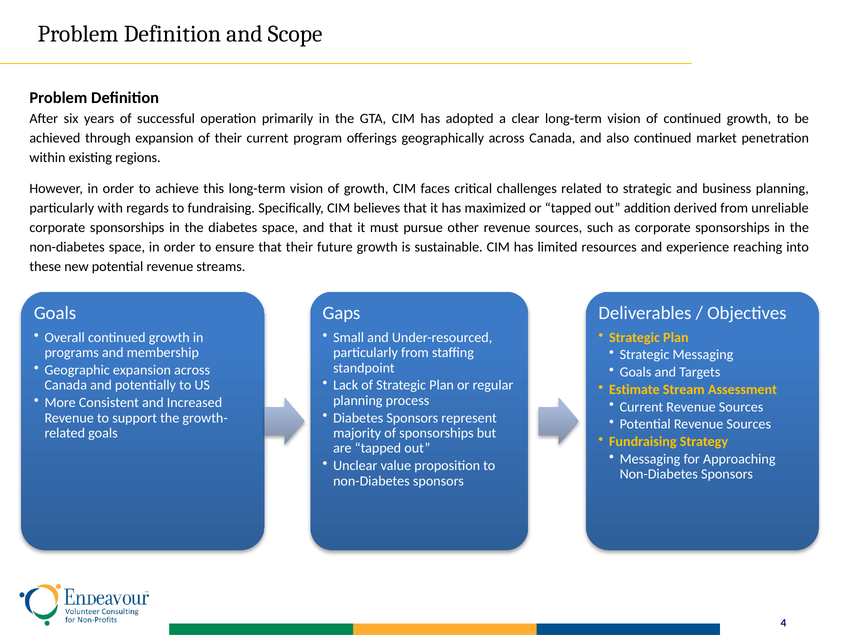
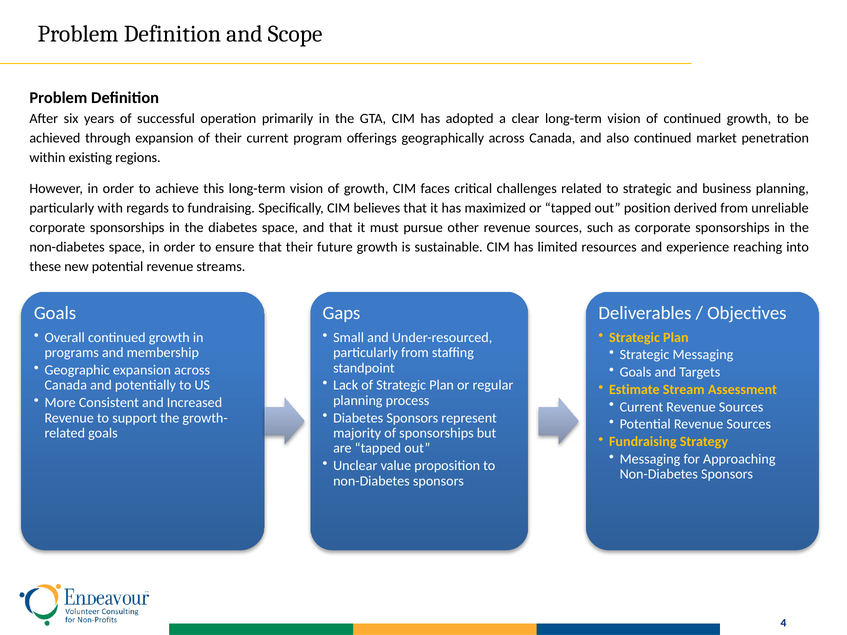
addition: addition -> position
